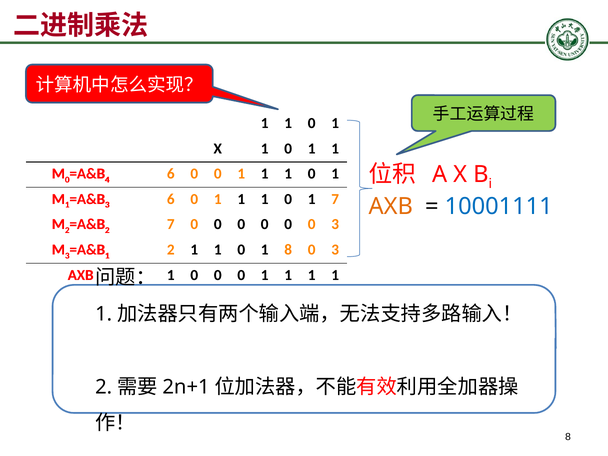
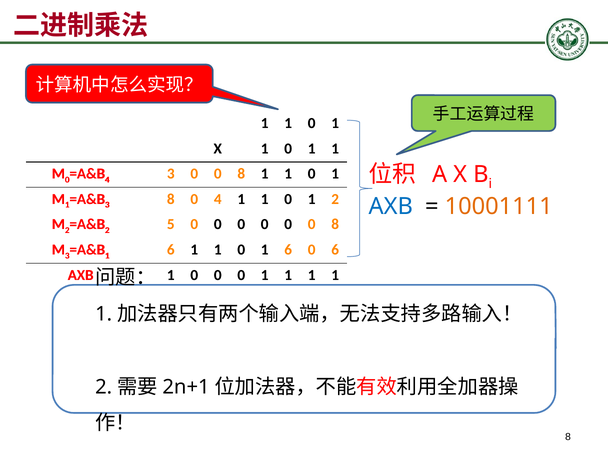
6 at (171, 174): 6 -> 3
1 at (241, 174): 1 -> 8
6 at (171, 199): 6 -> 8
1 at (218, 199): 1 -> 4
7 at (335, 199): 7 -> 2
AXB at (391, 207) colour: orange -> blue
10001111 colour: blue -> orange
7 at (171, 224): 7 -> 5
3 at (335, 224): 3 -> 8
2 at (171, 250): 2 -> 6
8 at (288, 250): 8 -> 6
3 at (335, 250): 3 -> 6
